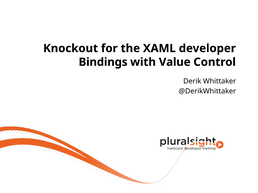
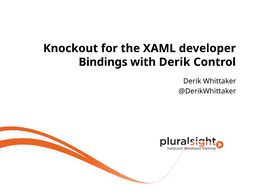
with Value: Value -> Derik
